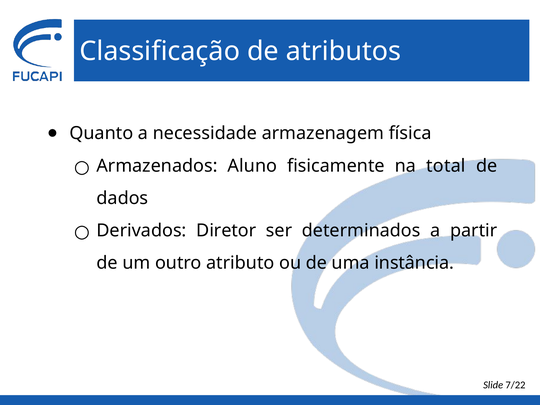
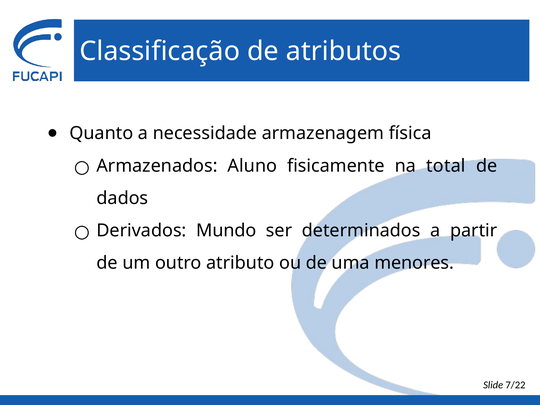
Diretor: Diretor -> Mundo
instância: instância -> menores
